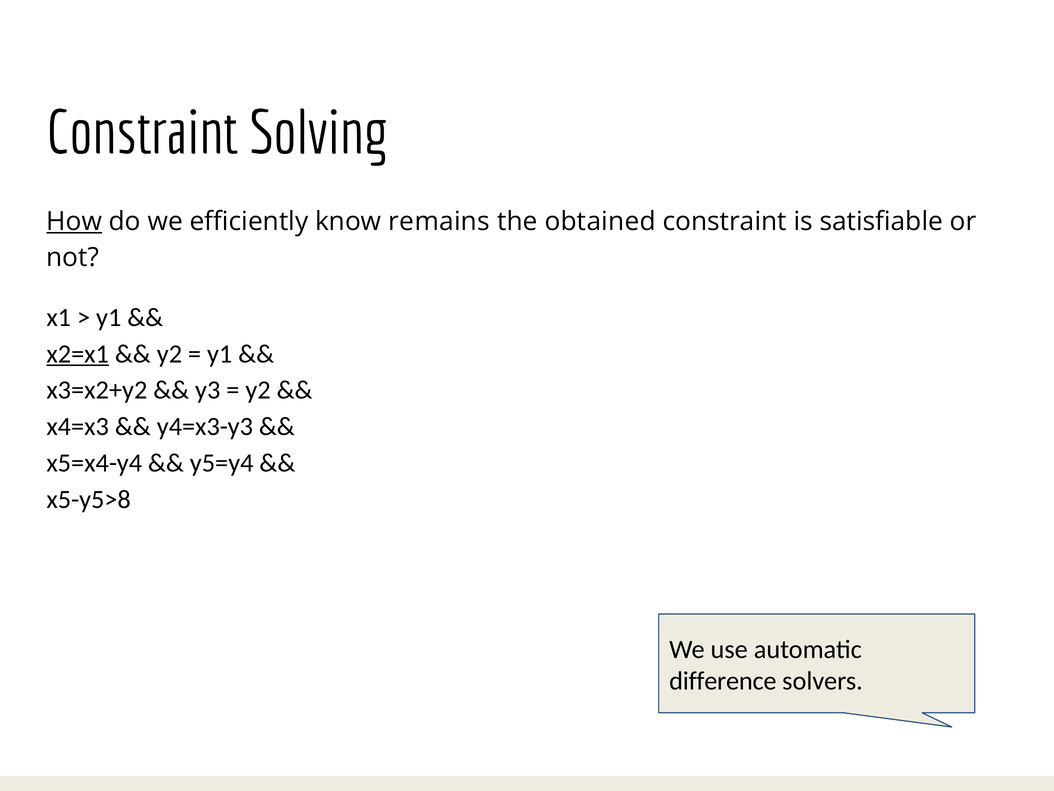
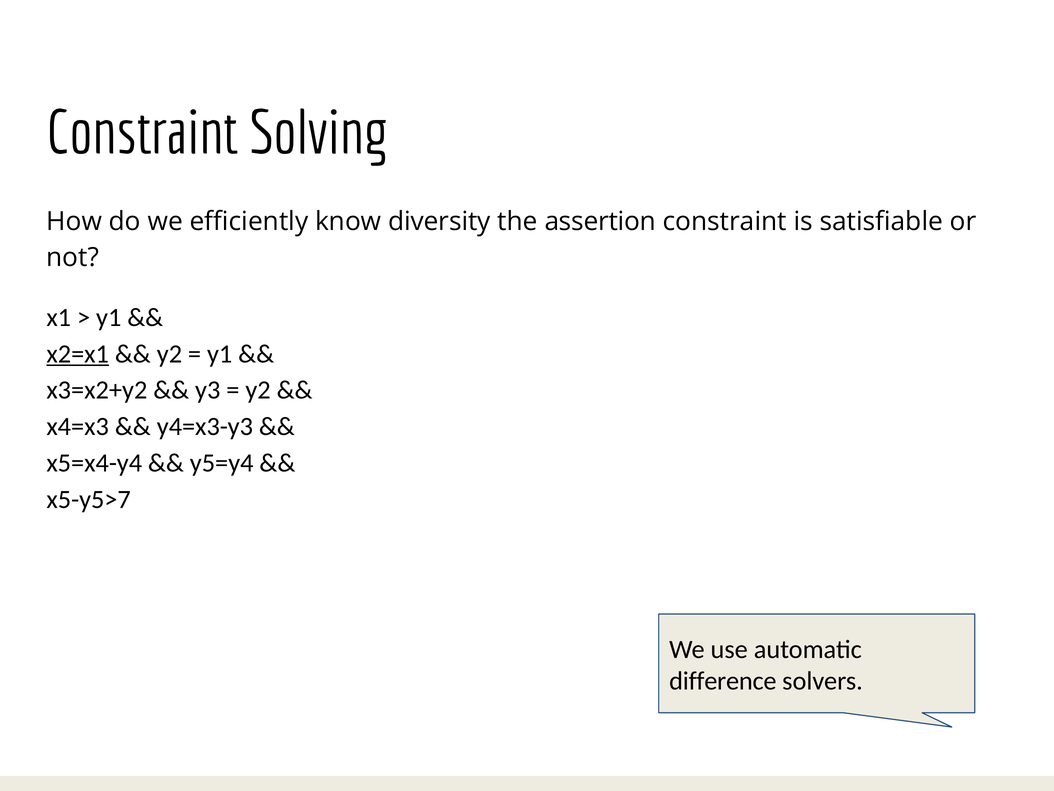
How underline: present -> none
remains: remains -> diversity
obtained: obtained -> assertion
x5-y5>8: x5-y5>8 -> x5-y5>7
